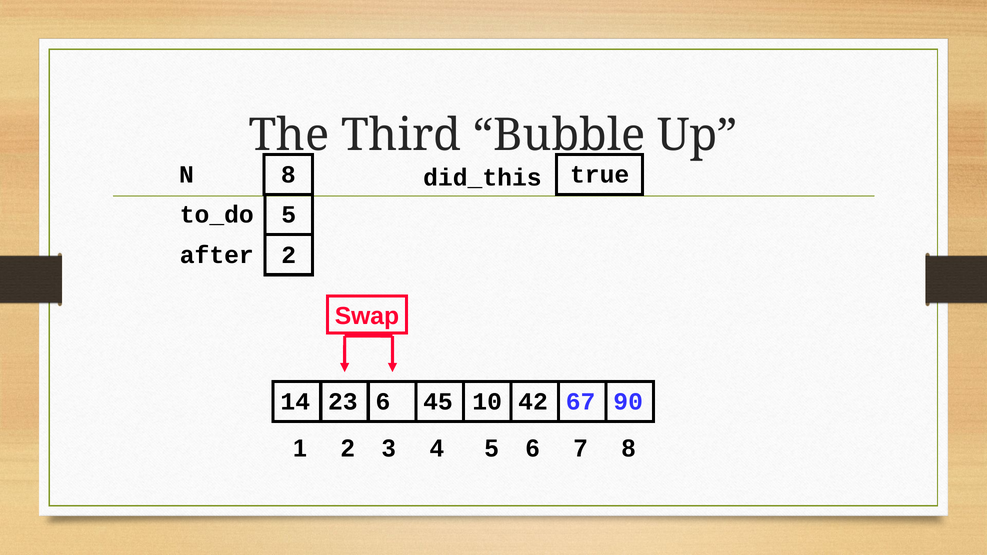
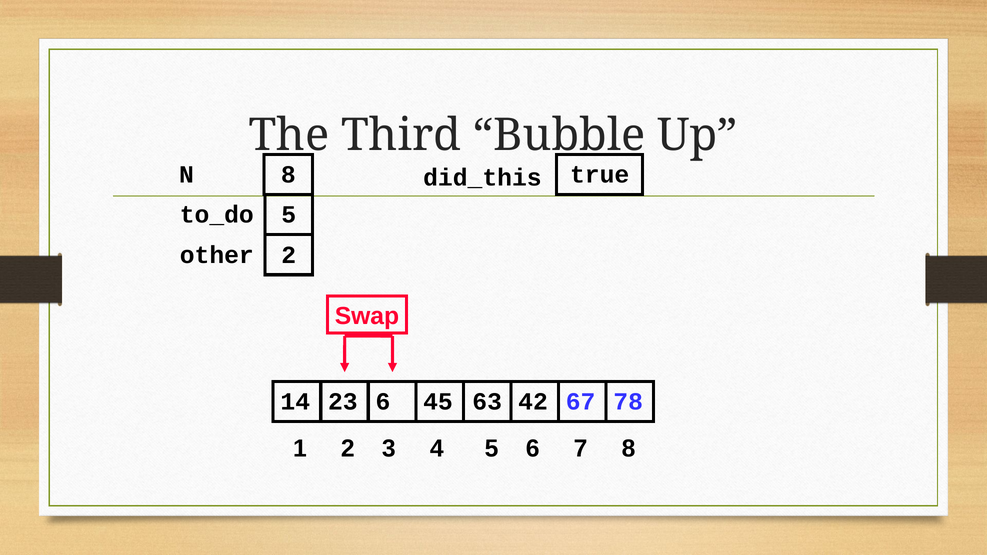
after: after -> other
10: 10 -> 63
90: 90 -> 78
